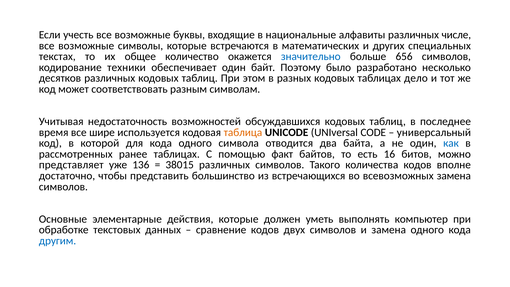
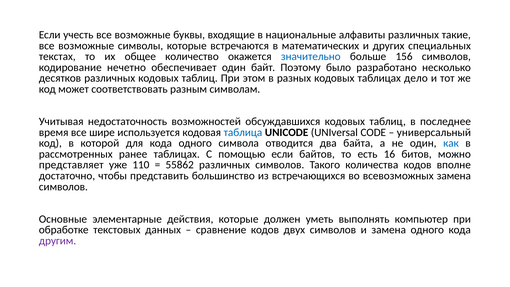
числе: числе -> такие
656: 656 -> 156
техники: техники -> нечетно
таблица colour: orange -> blue
помощью факт: факт -> если
136: 136 -> 110
38015: 38015 -> 55862
другим colour: blue -> purple
